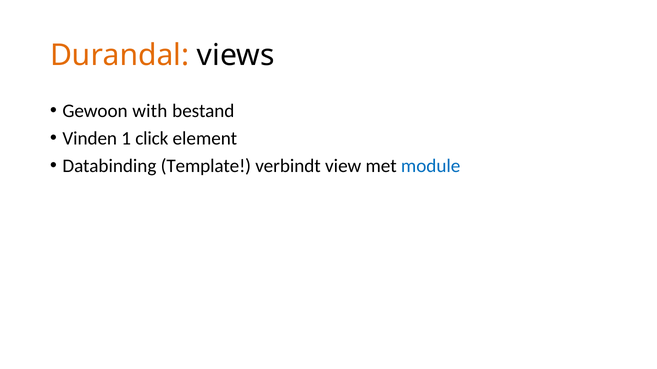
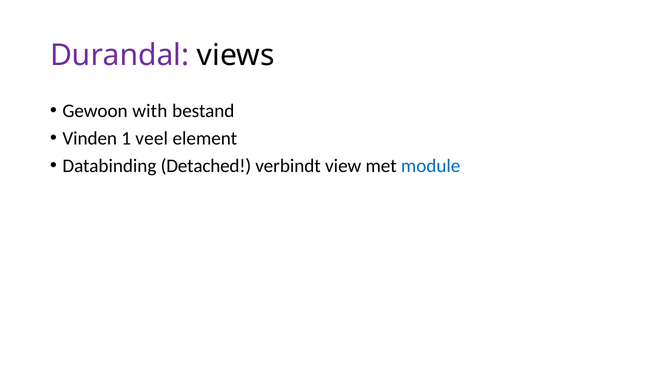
Durandal colour: orange -> purple
click: click -> veel
Template: Template -> Detached
